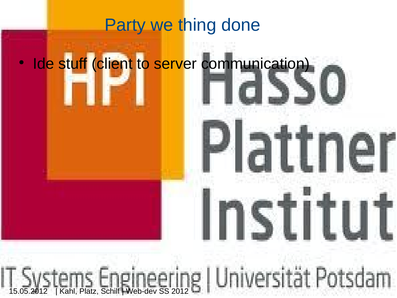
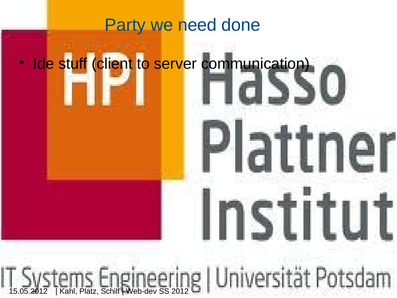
thing: thing -> need
